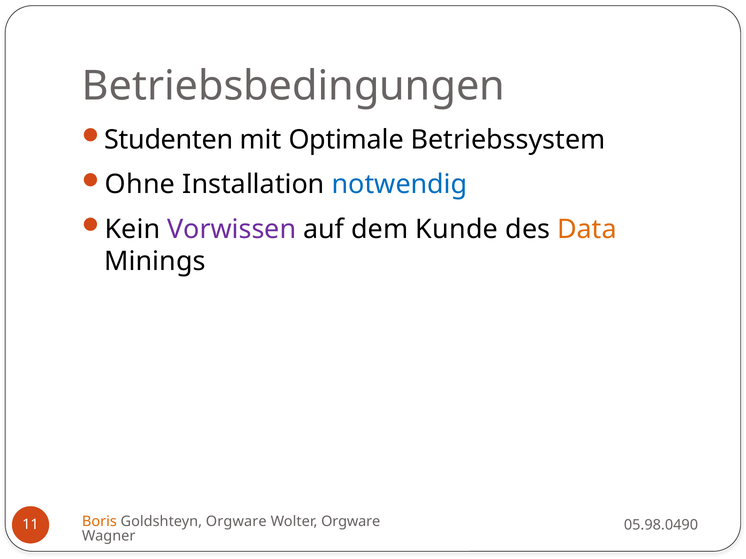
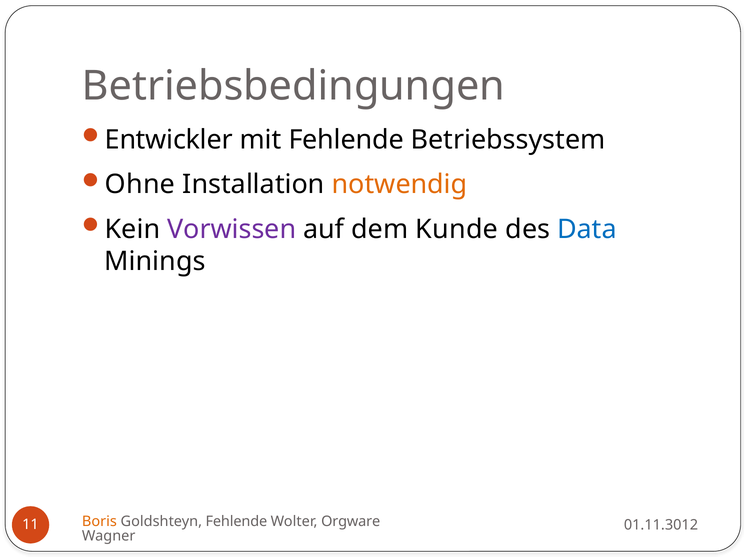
Studenten: Studenten -> Entwickler
mit Optimale: Optimale -> Fehlende
notwendig colour: blue -> orange
Data colour: orange -> blue
Goldshteyn Orgware: Orgware -> Fehlende
05.98.0490: 05.98.0490 -> 01.11.3012
